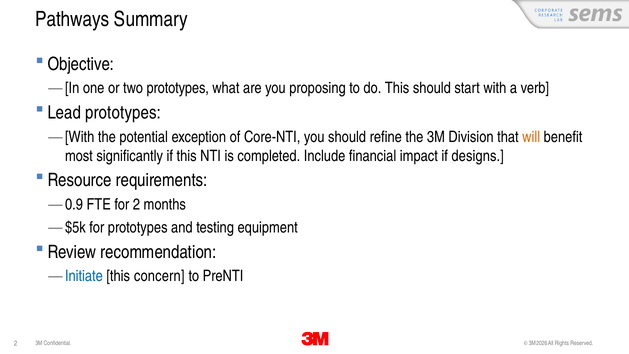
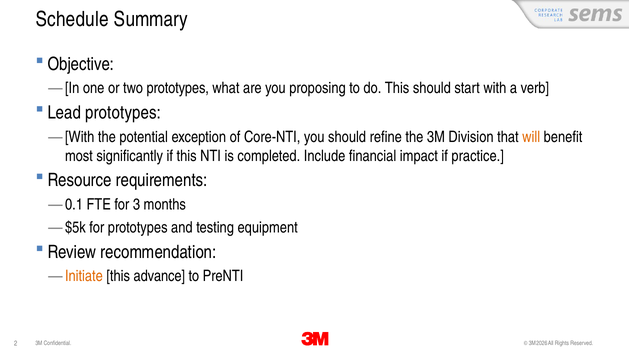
Pathways: Pathways -> Schedule
designs: designs -> practice
0.9: 0.9 -> 0.1
for 2: 2 -> 3
Initiate colour: blue -> orange
concern: concern -> advance
